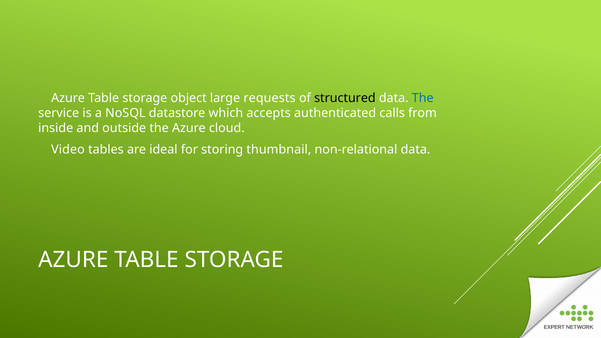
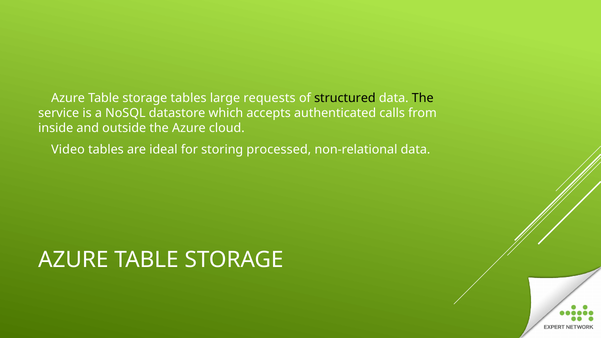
storage object: object -> tables
The at (423, 98) colour: blue -> black
thumbnail: thumbnail -> processed
